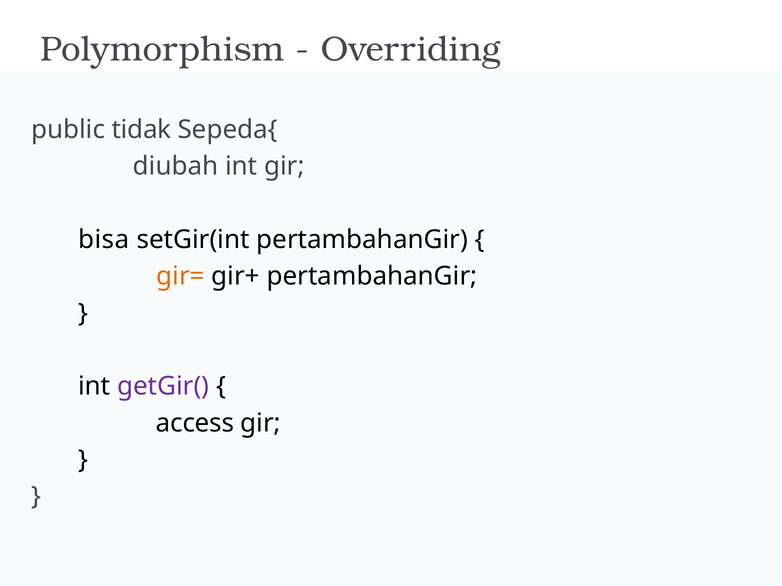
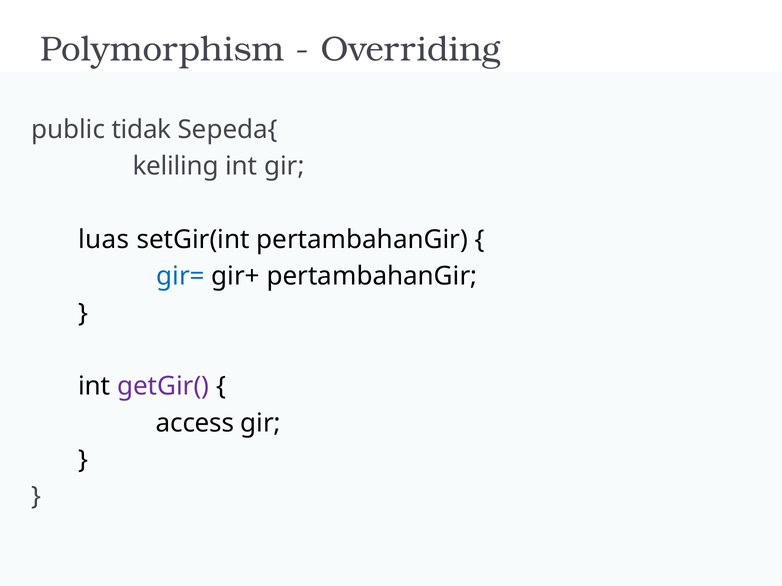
diubah: diubah -> keliling
bisa: bisa -> luas
gir= colour: orange -> blue
